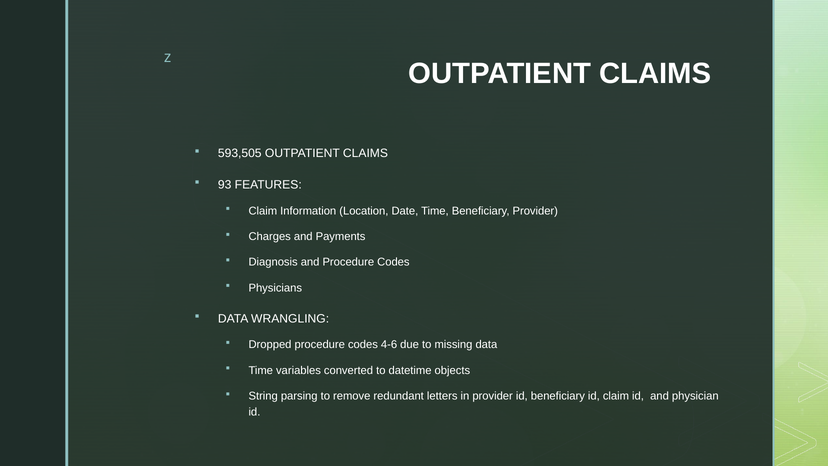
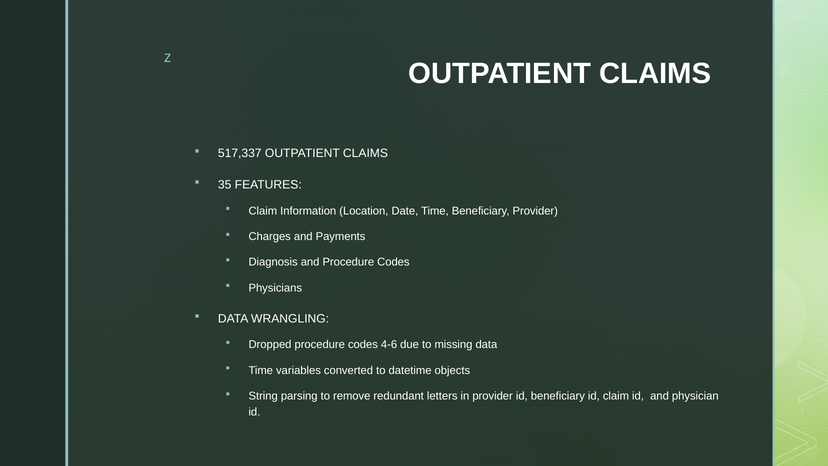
593,505: 593,505 -> 517,337
93: 93 -> 35
